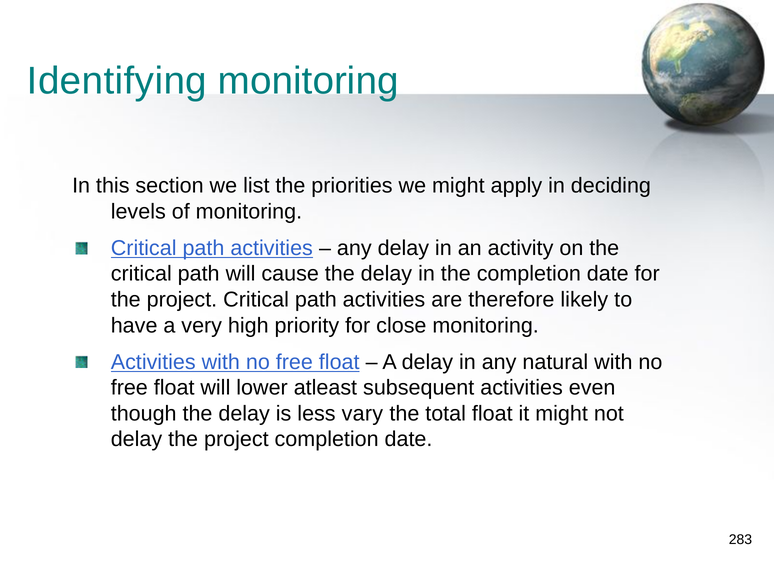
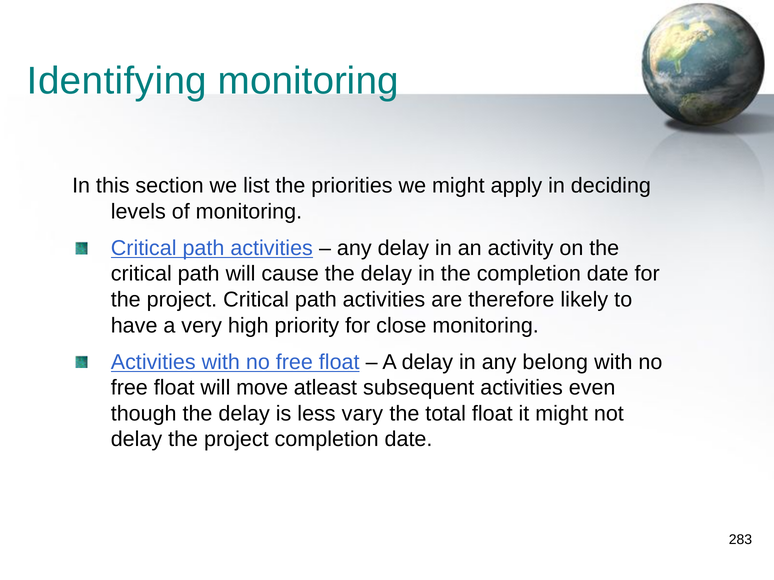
natural: natural -> belong
lower: lower -> move
